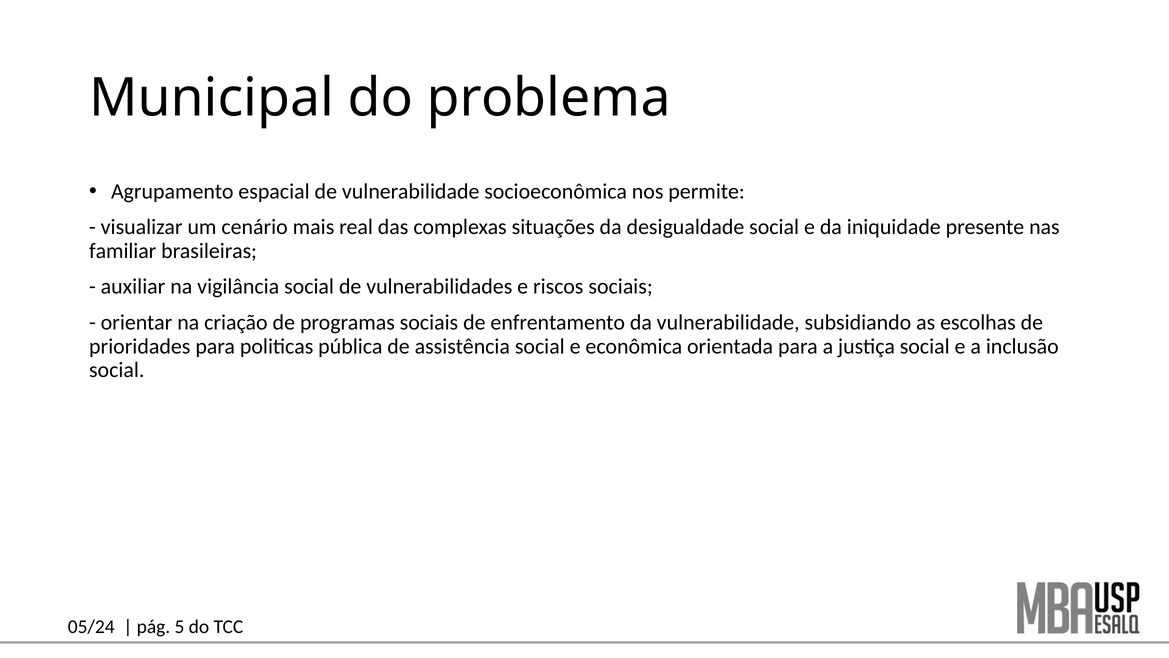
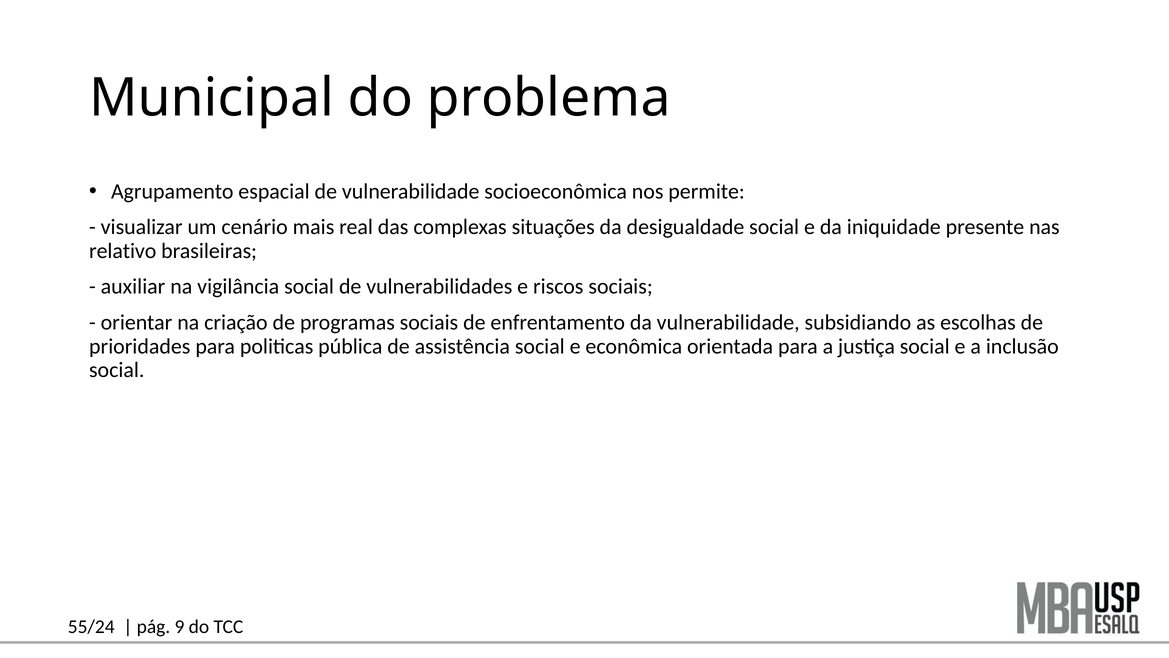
familiar: familiar -> relativo
05/24: 05/24 -> 55/24
5: 5 -> 9
